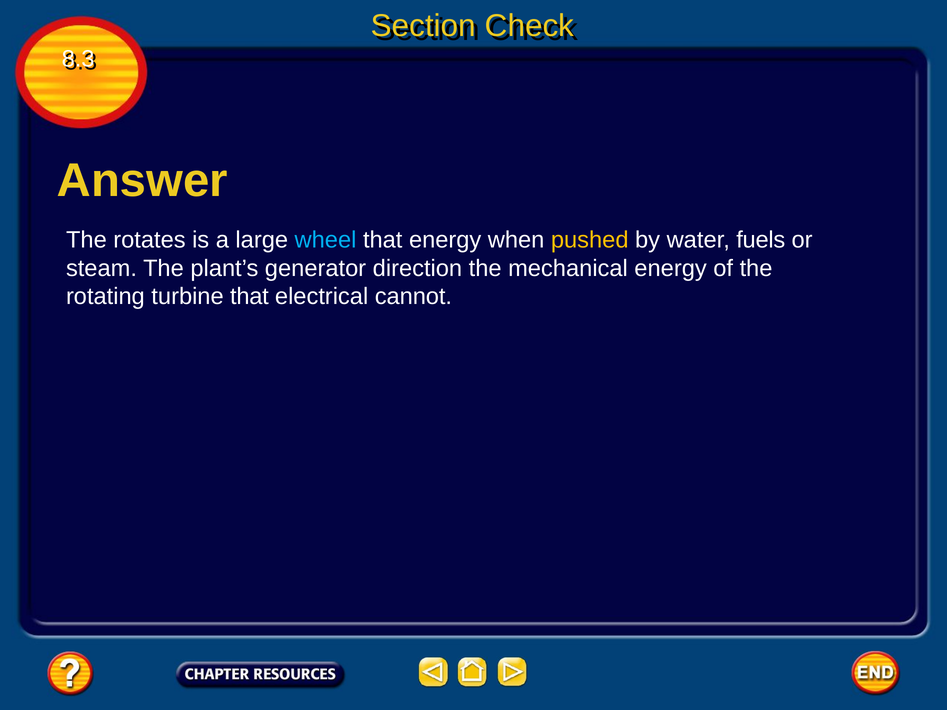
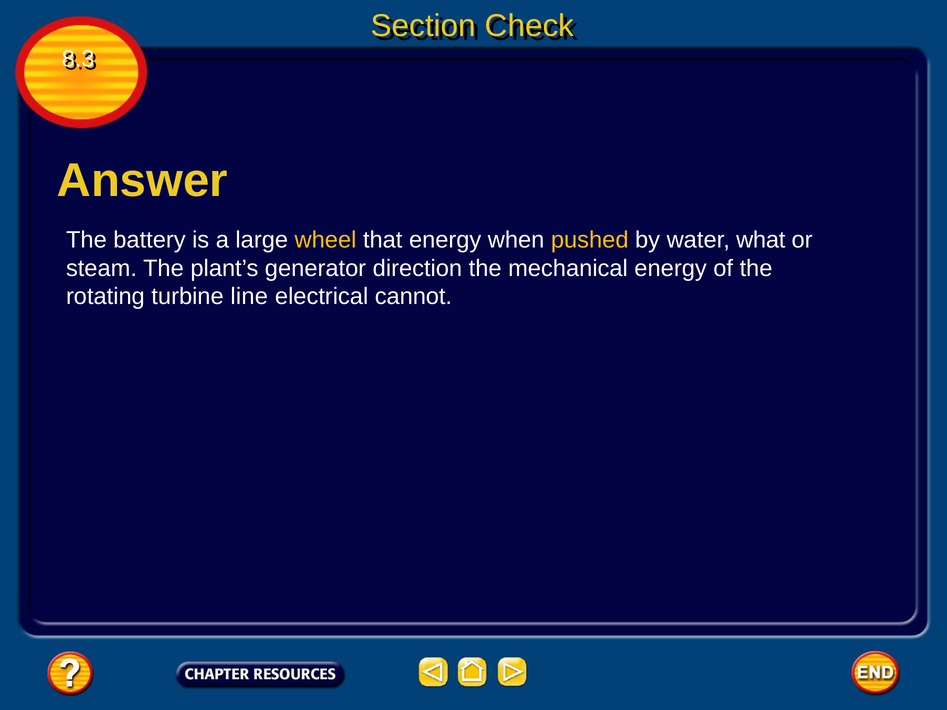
rotates: rotates -> battery
wheel colour: light blue -> yellow
fuels: fuels -> what
turbine that: that -> line
